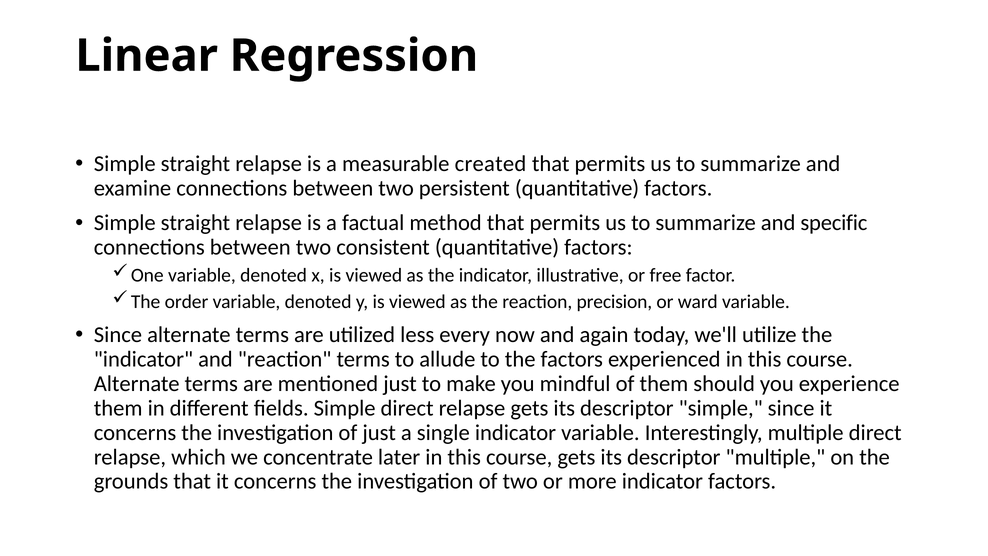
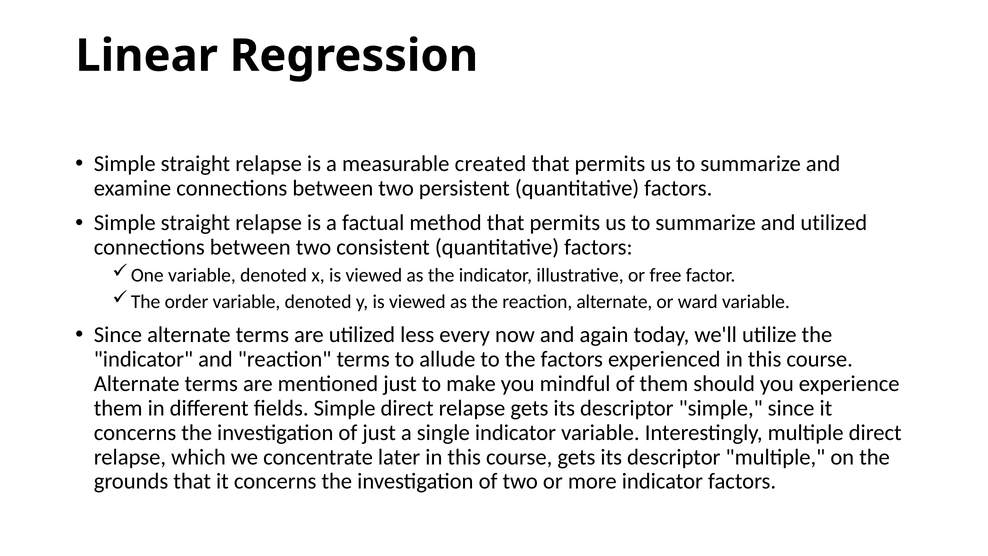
and specific: specific -> utilized
reaction precision: precision -> alternate
